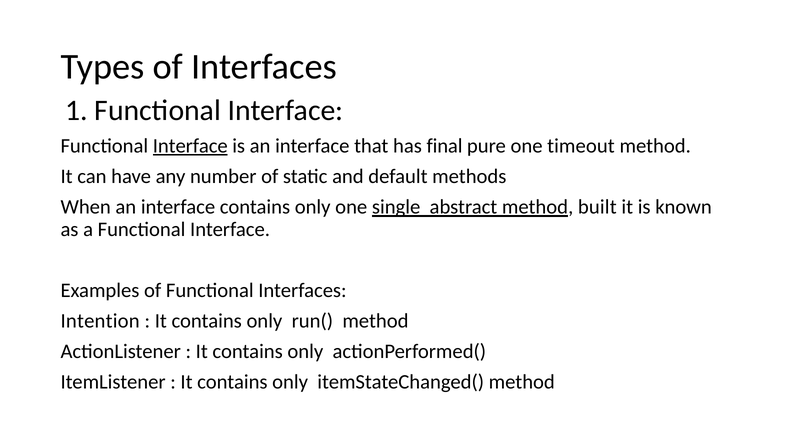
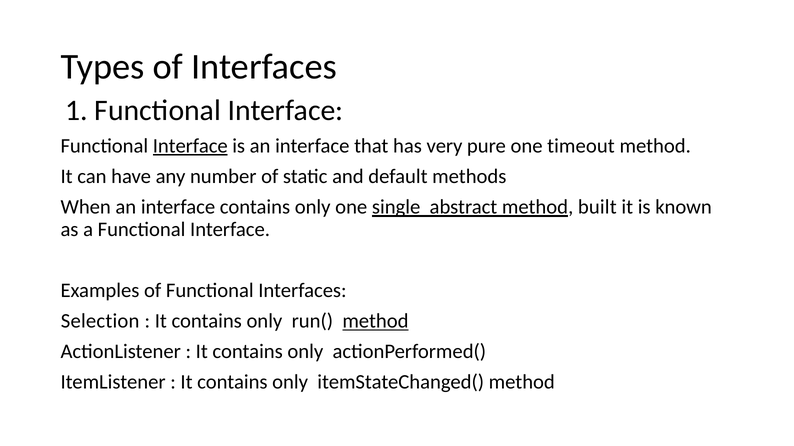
final: final -> very
Intention: Intention -> Selection
method at (375, 321) underline: none -> present
